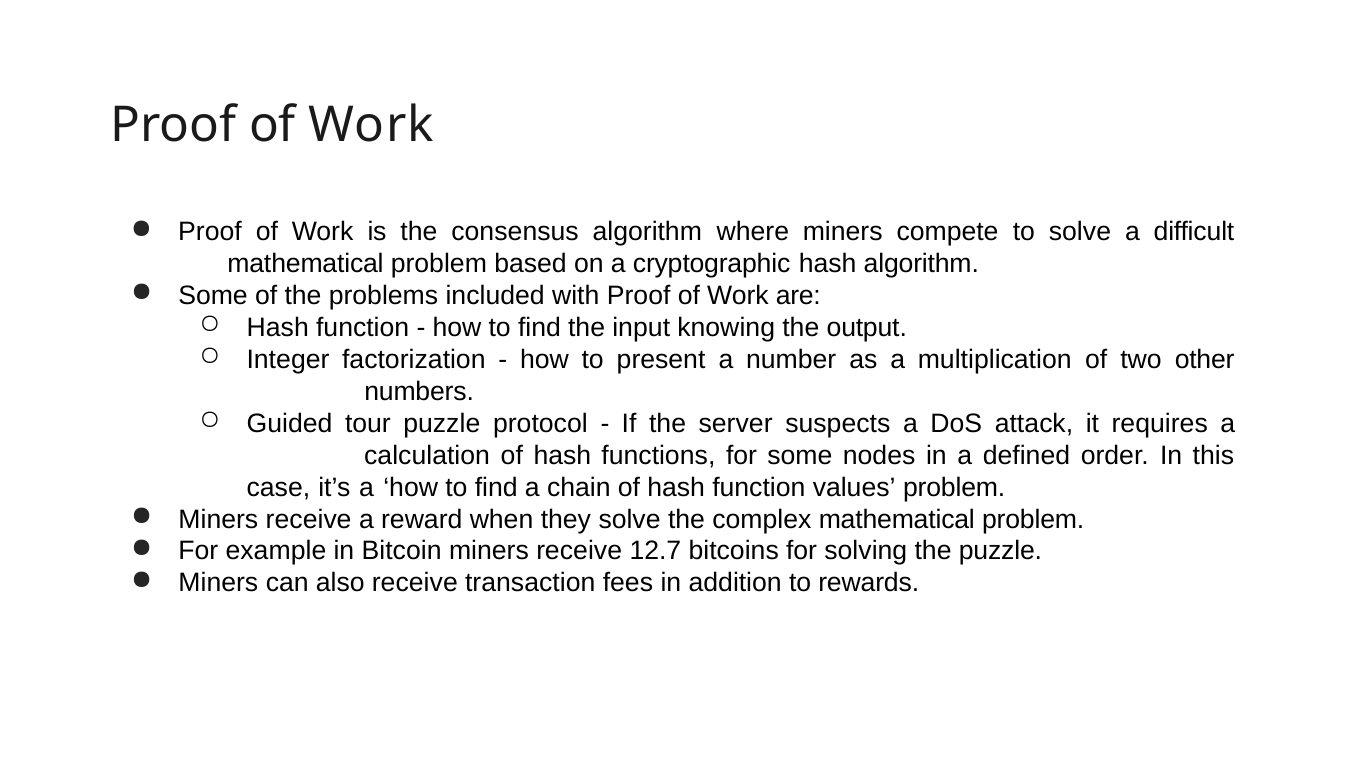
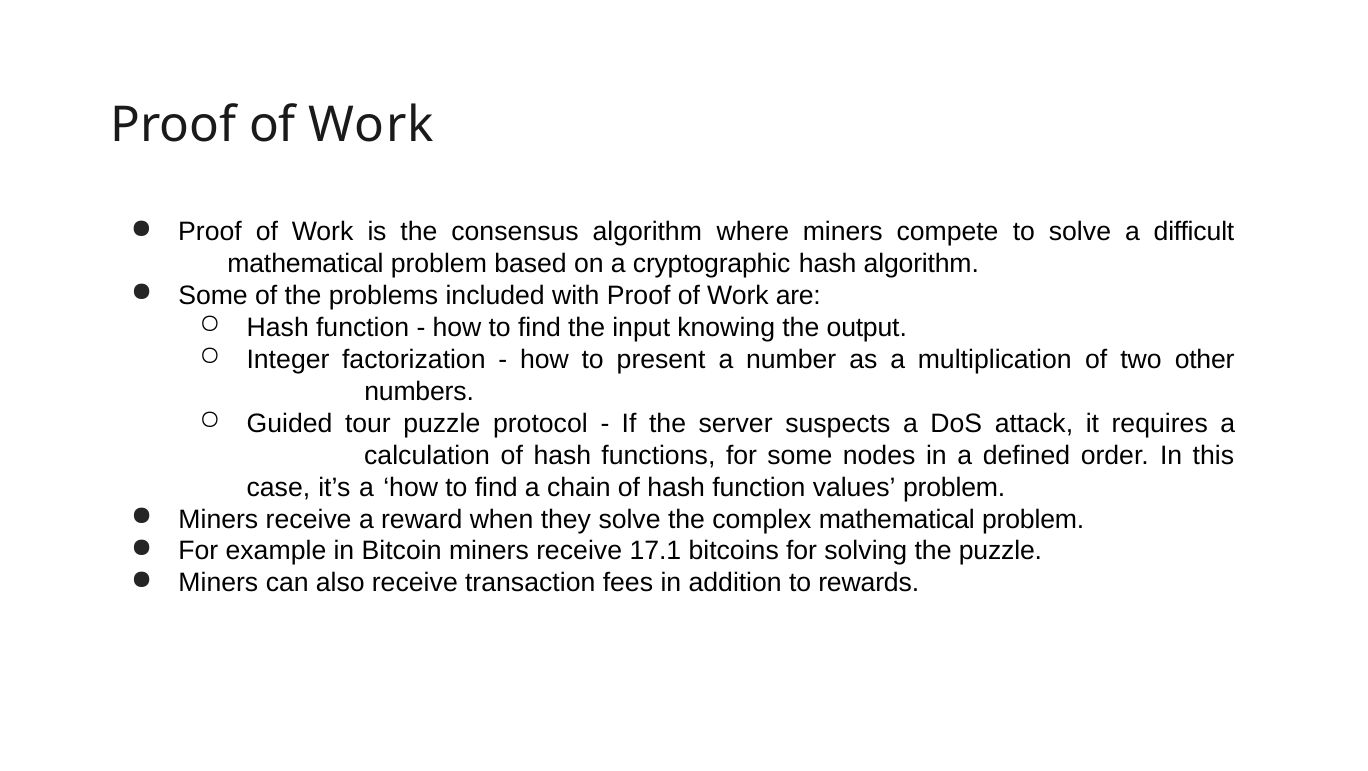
12.7: 12.7 -> 17.1
